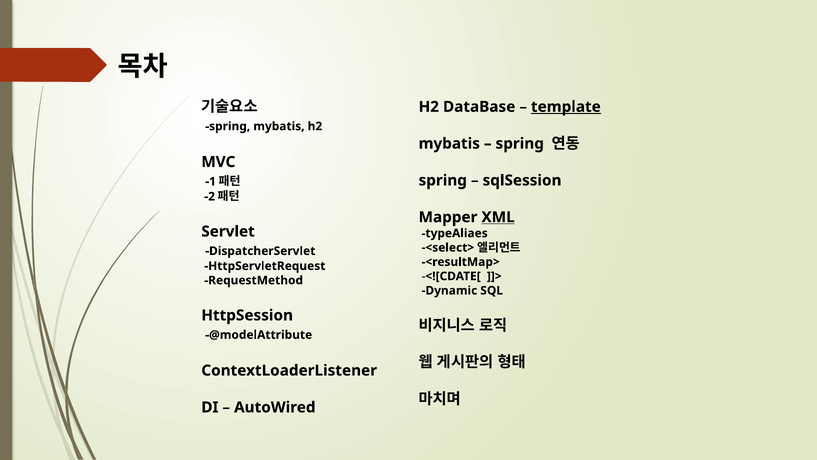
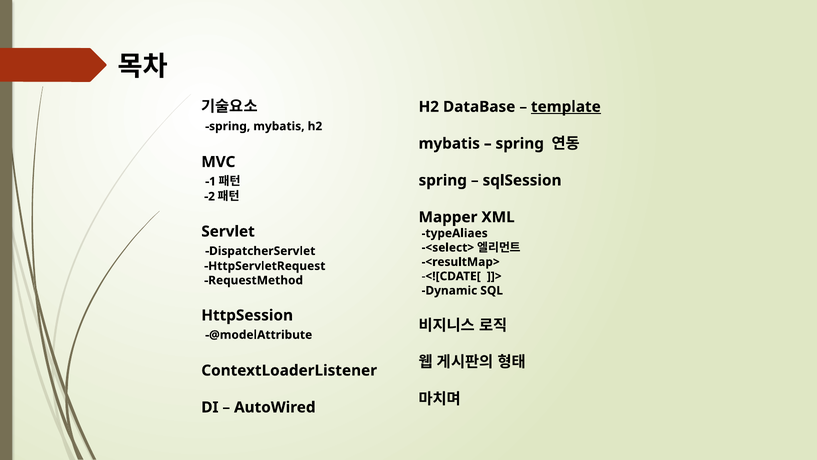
XML underline: present -> none
